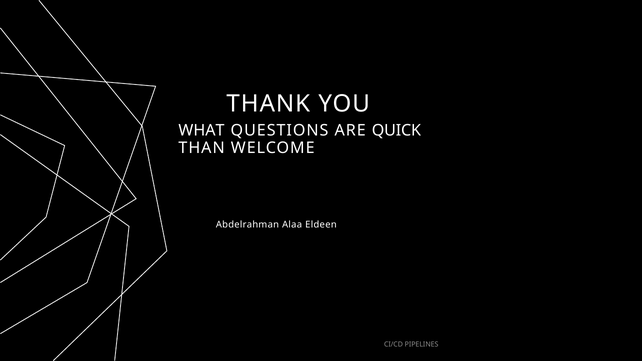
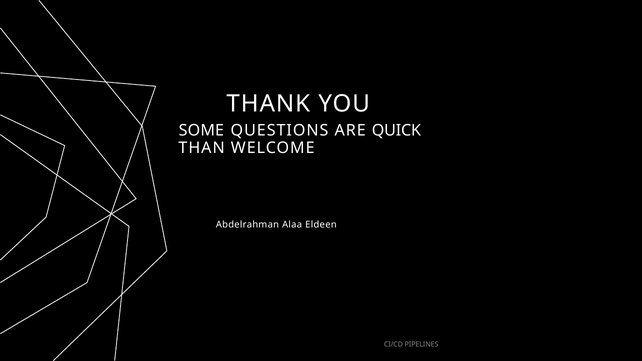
WHAT: WHAT -> SOME
